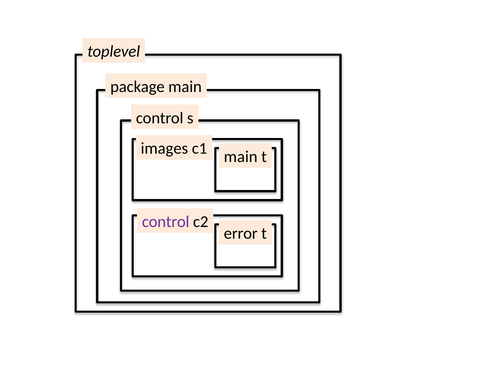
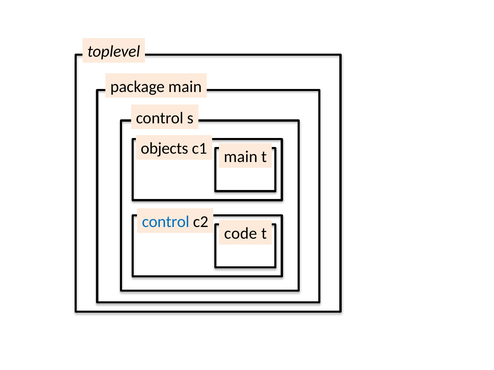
images: images -> objects
control at (166, 222) colour: purple -> blue
error: error -> code
